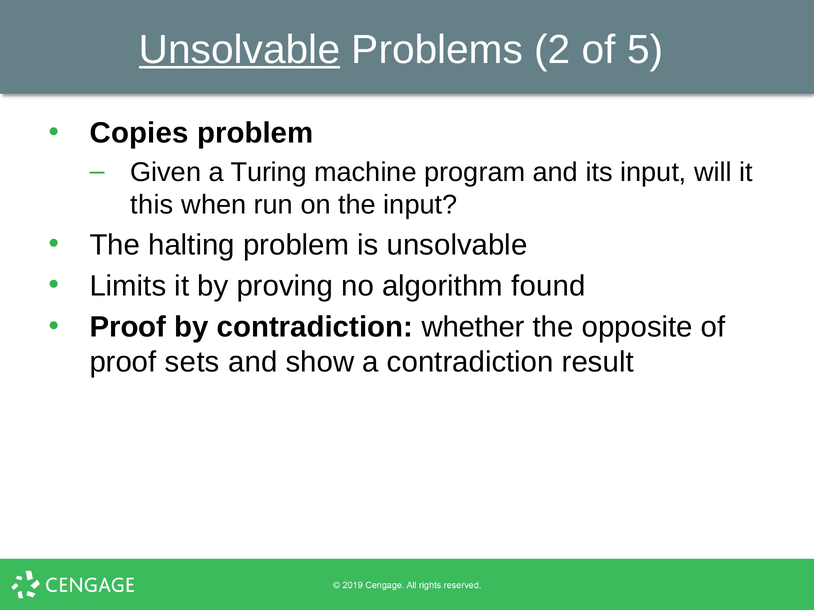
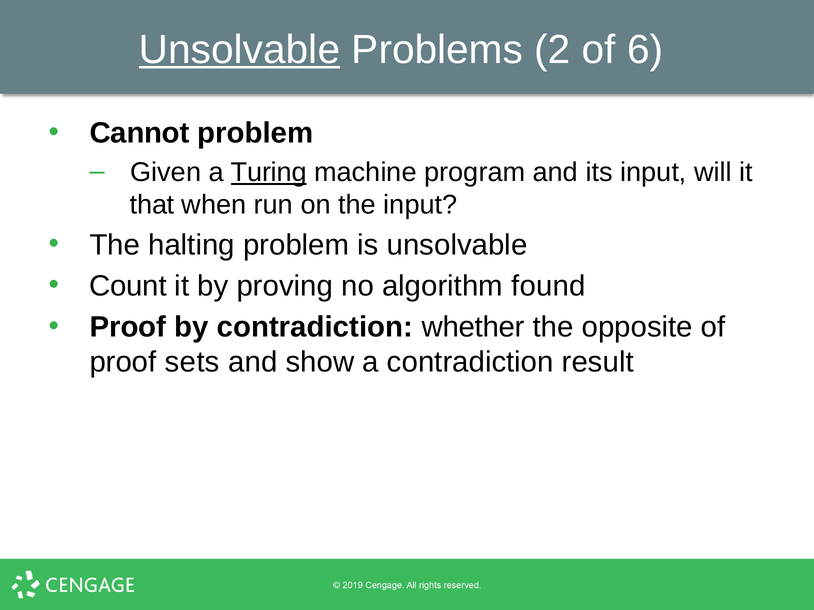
5: 5 -> 6
Copies: Copies -> Cannot
Turing underline: none -> present
this: this -> that
Limits: Limits -> Count
